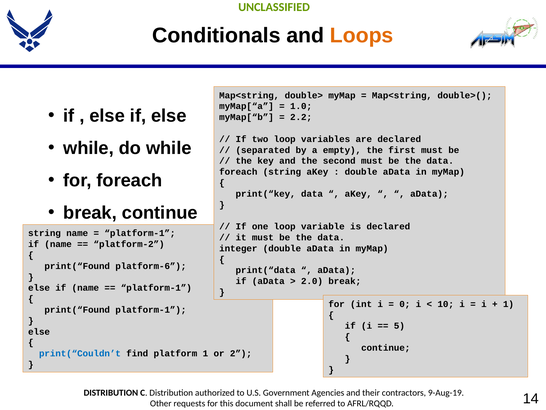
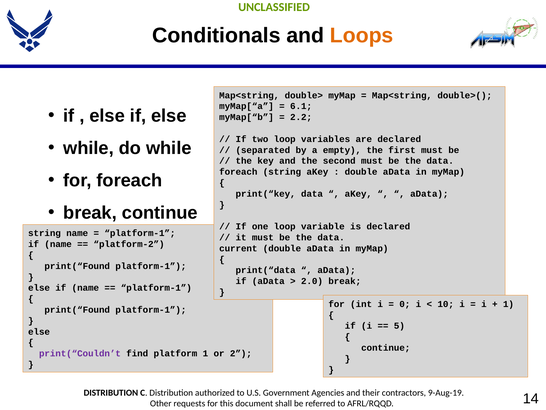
1.0: 1.0 -> 6.1
integer: integer -> current
platform-6 at (151, 266): platform-6 -> platform-1
print(“Couldn’t colour: blue -> purple
